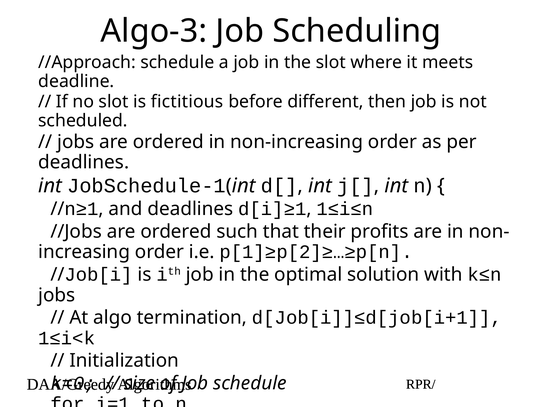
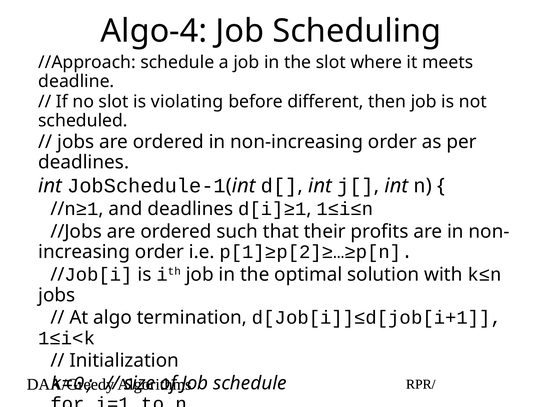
Algo-3: Algo-3 -> Algo-4
fictitious: fictitious -> violating
